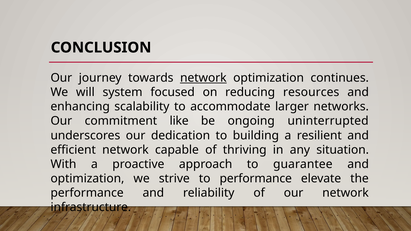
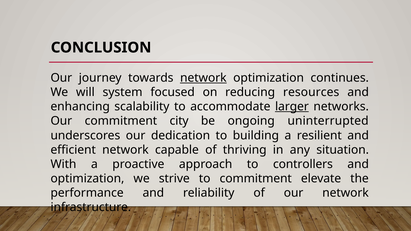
larger underline: none -> present
like: like -> city
guarantee: guarantee -> controllers
to performance: performance -> commitment
